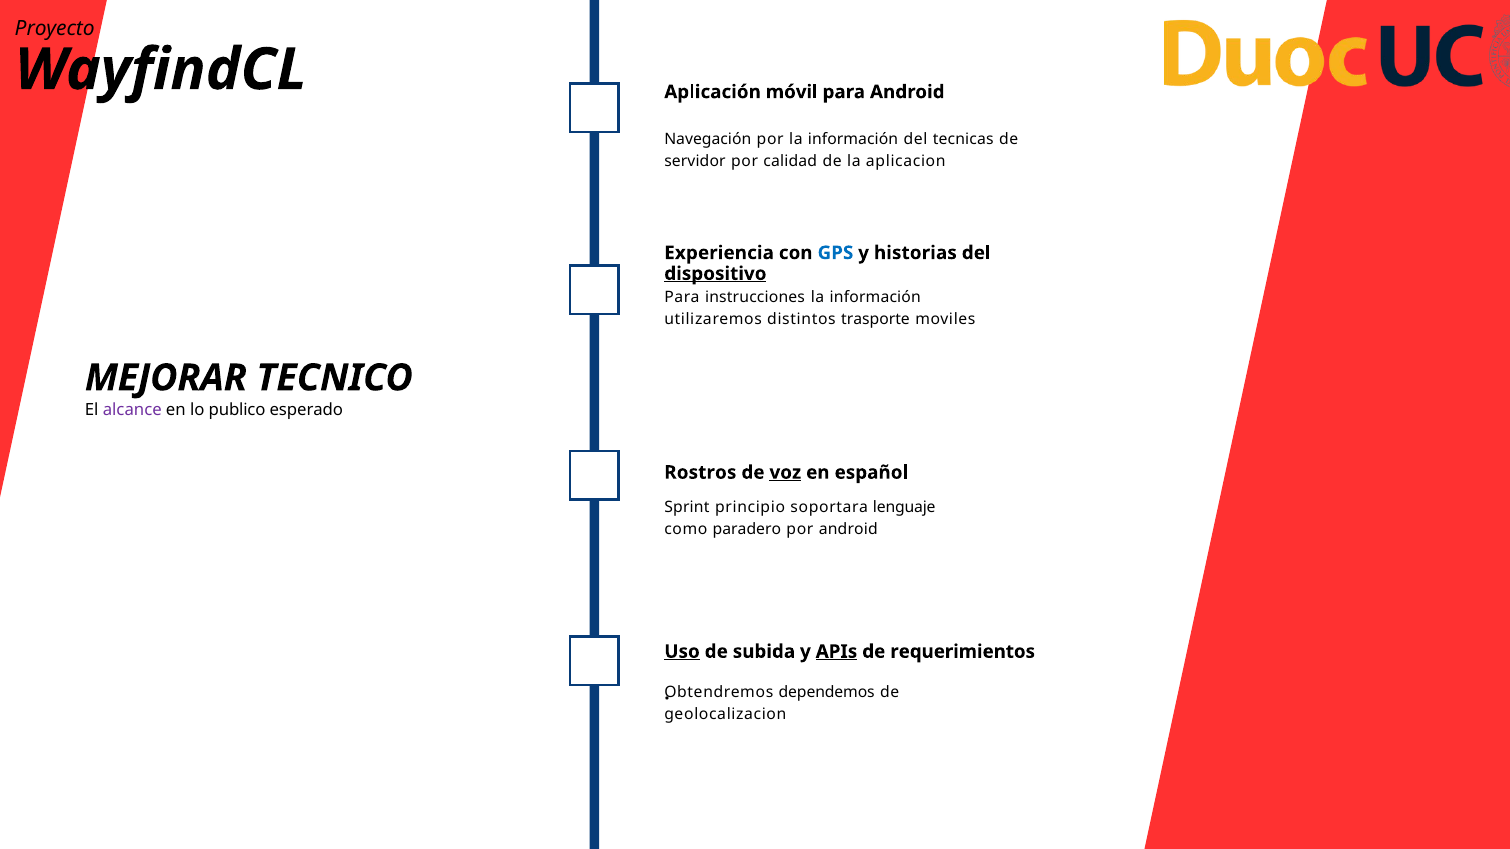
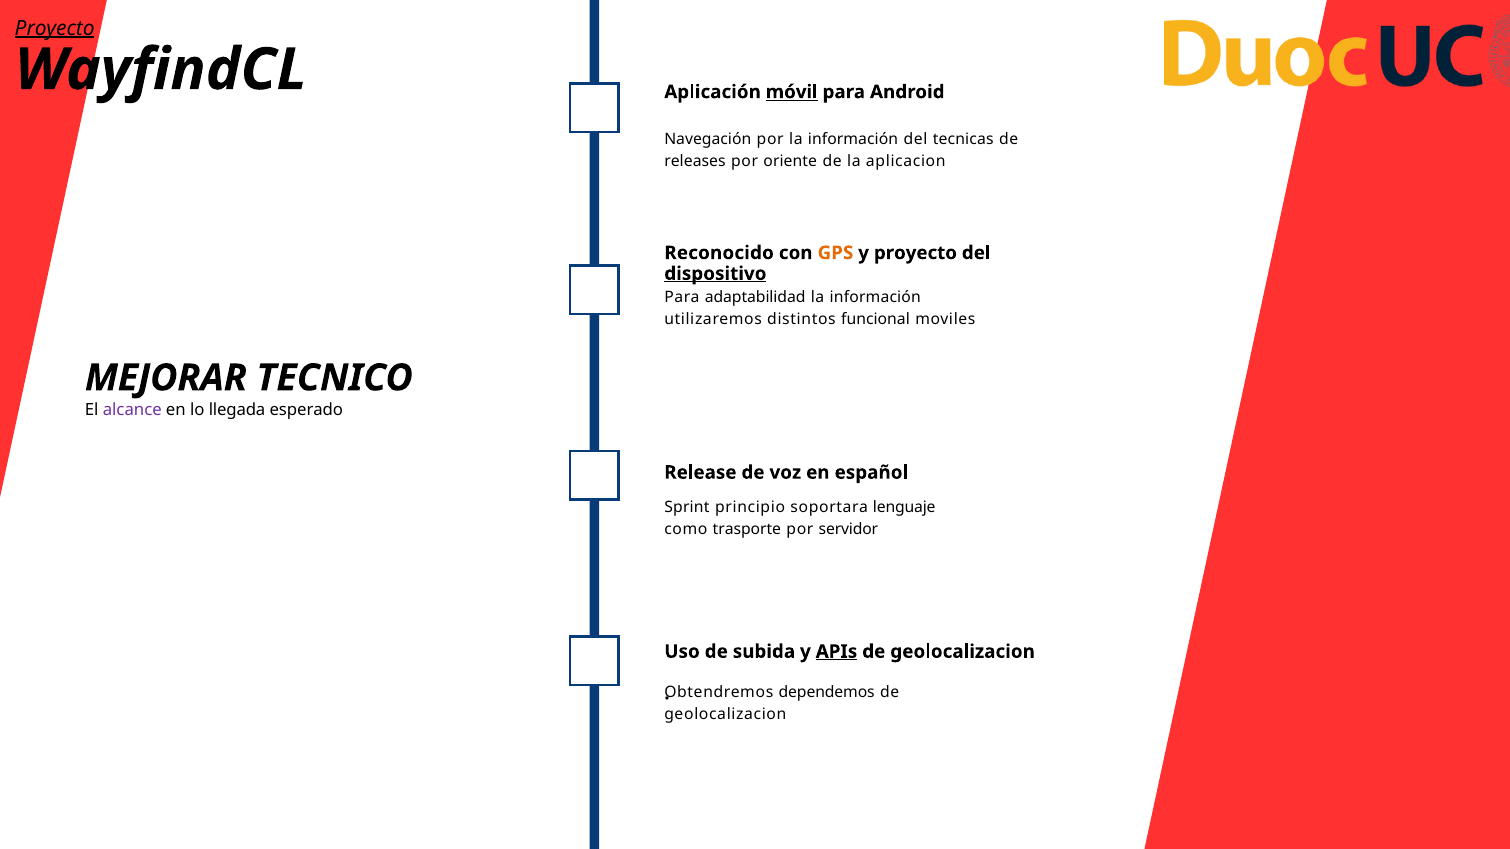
Proyecto at (55, 28) underline: none -> present
móvil underline: none -> present
servidor: servidor -> releases
calidad: calidad -> oriente
Experiencia: Experiencia -> Reconocido
GPS colour: blue -> orange
y historias: historias -> proyecto
instrucciones: instrucciones -> adaptabilidad
trasporte: trasporte -> funcional
publico: publico -> llegada
Rostros: Rostros -> Release
voz underline: present -> none
paradero: paradero -> trasporte
por android: android -> servidor
Uso underline: present -> none
requerimientos at (963, 652): requerimientos -> geolocalizacion
